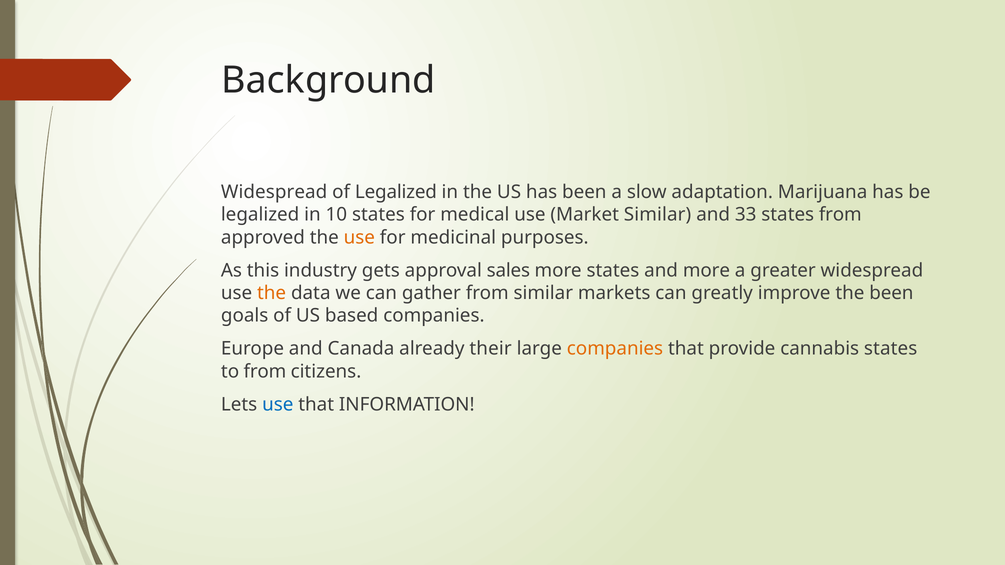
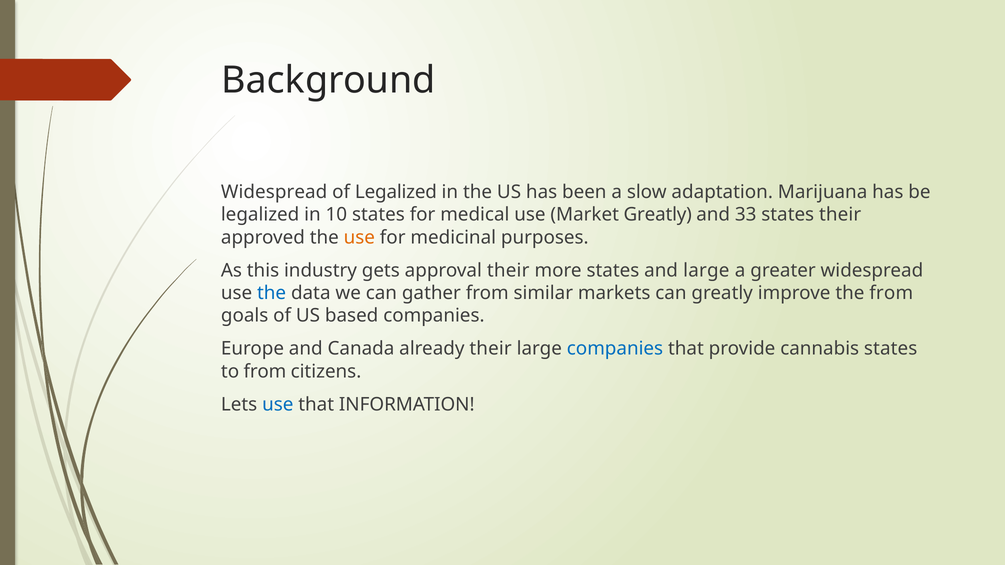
Market Similar: Similar -> Greatly
states from: from -> their
approval sales: sales -> their
and more: more -> large
the at (272, 293) colour: orange -> blue
the been: been -> from
companies at (615, 349) colour: orange -> blue
